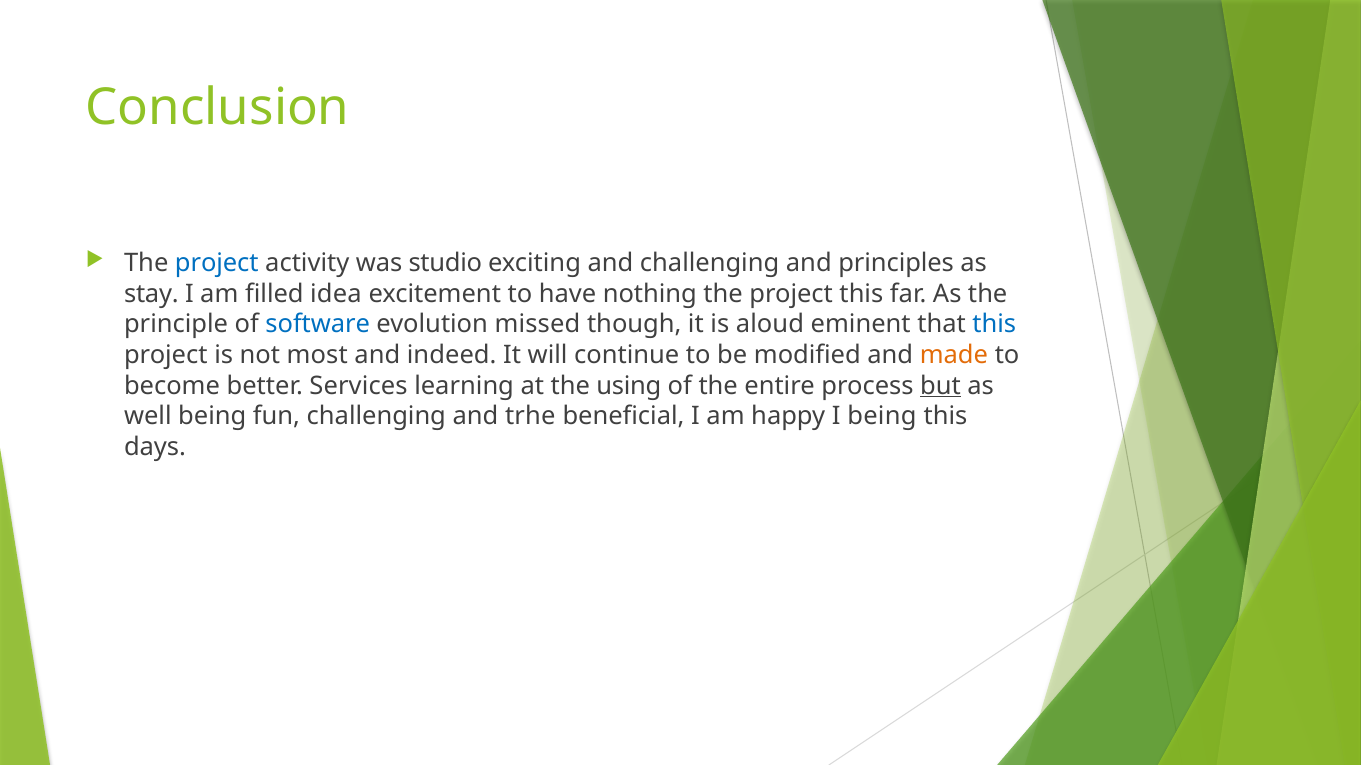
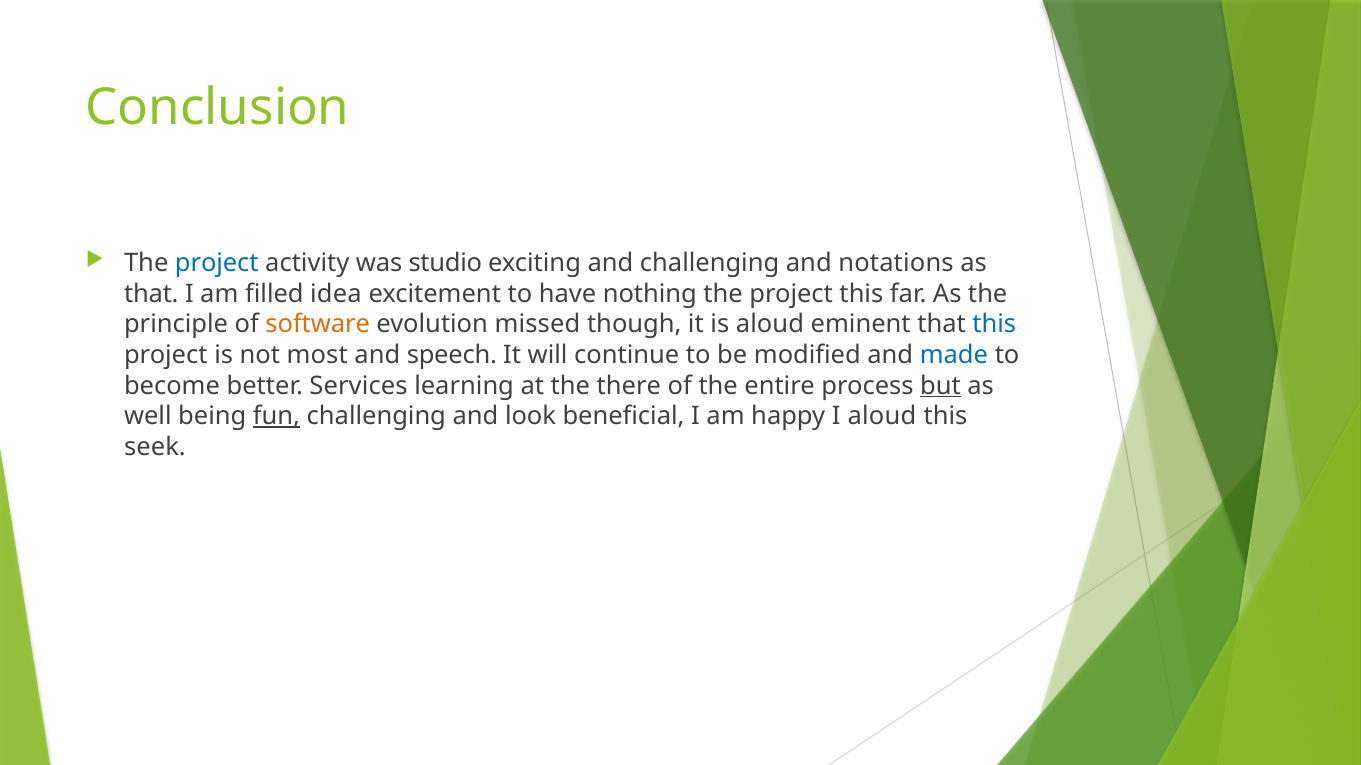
principles: principles -> notations
stay at (151, 294): stay -> that
software colour: blue -> orange
indeed: indeed -> speech
made colour: orange -> blue
using: using -> there
fun underline: none -> present
trhe: trhe -> look
I being: being -> aloud
days: days -> seek
